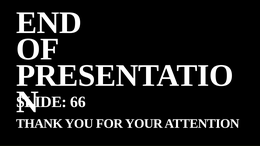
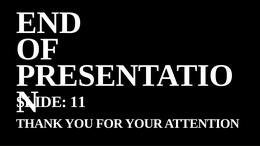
66: 66 -> 11
